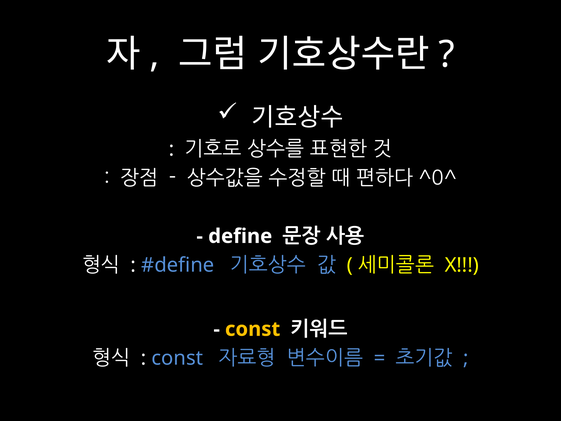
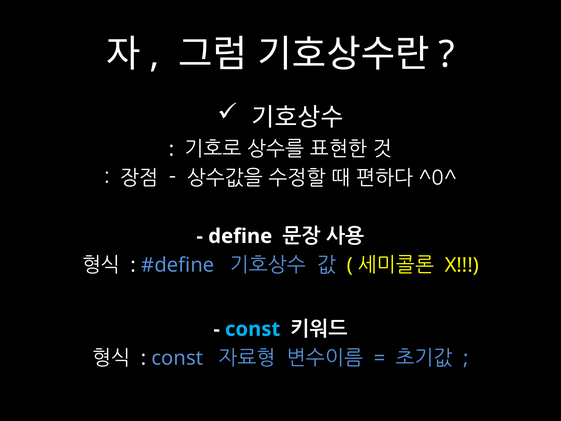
const at (253, 329) colour: yellow -> light blue
